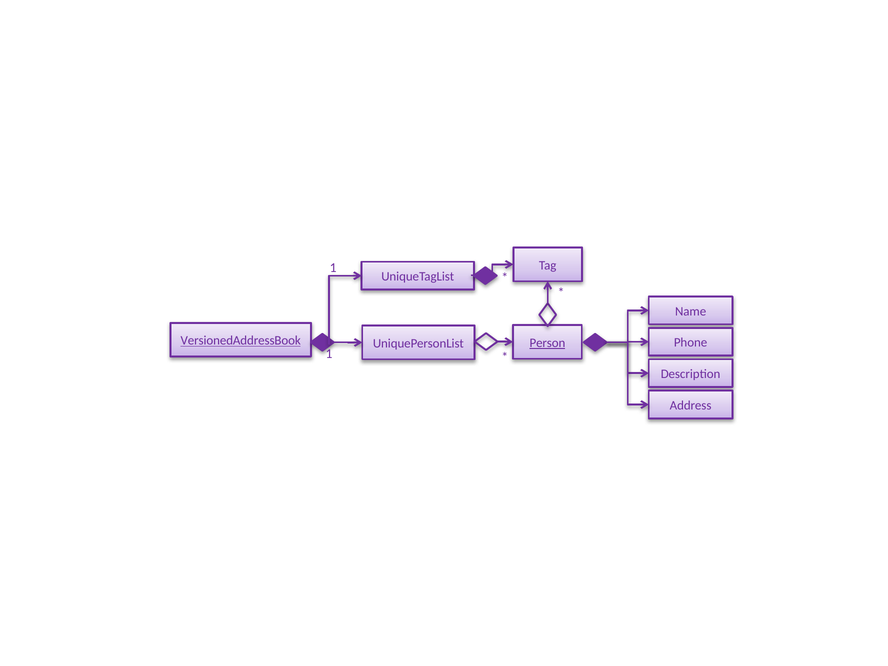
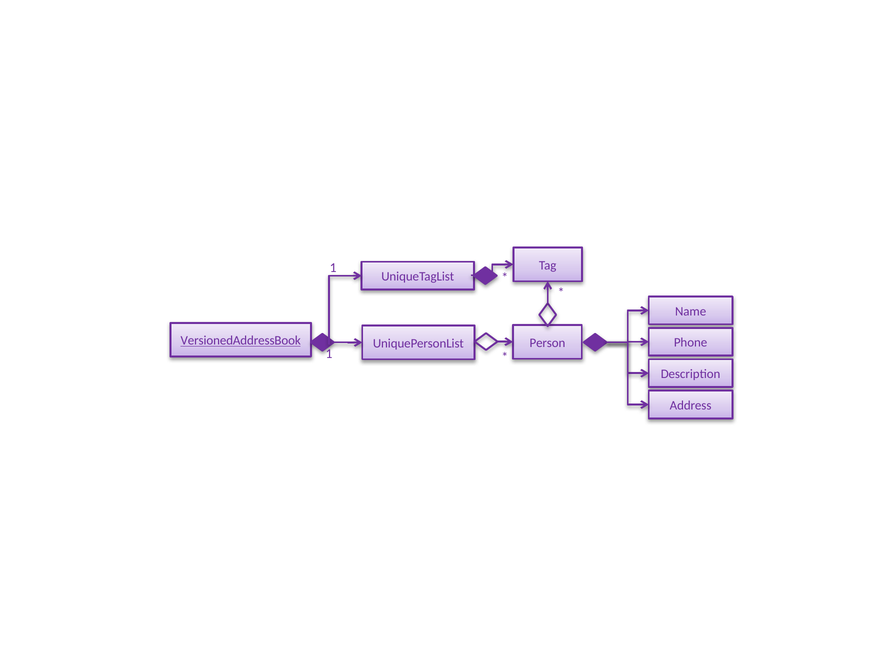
Person underline: present -> none
